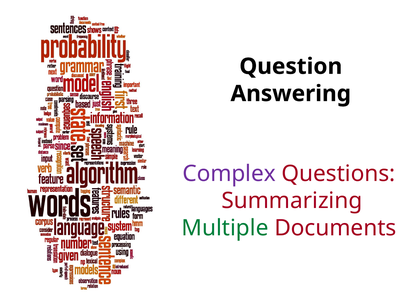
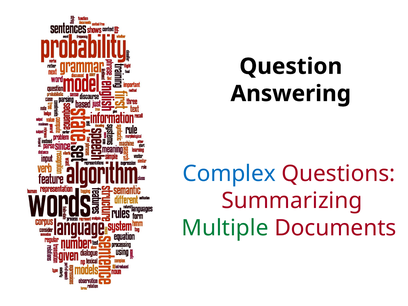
Complex colour: purple -> blue
